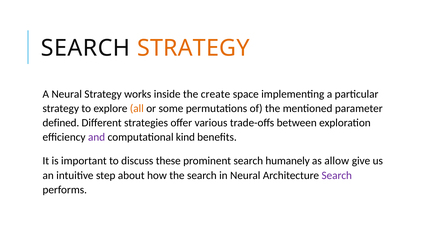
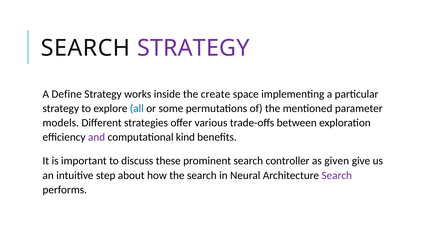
STRATEGY at (193, 48) colour: orange -> purple
A Neural: Neural -> Define
all colour: orange -> blue
defined: defined -> models
humanely: humanely -> controller
allow: allow -> given
